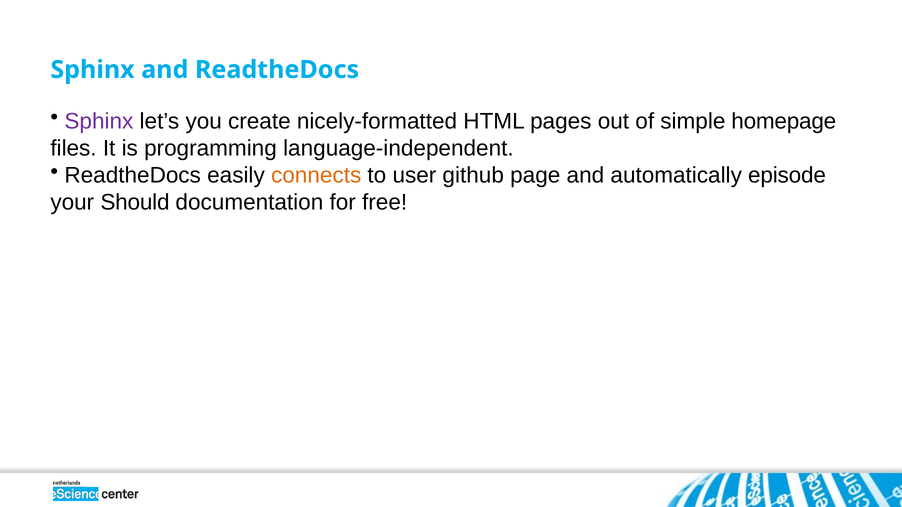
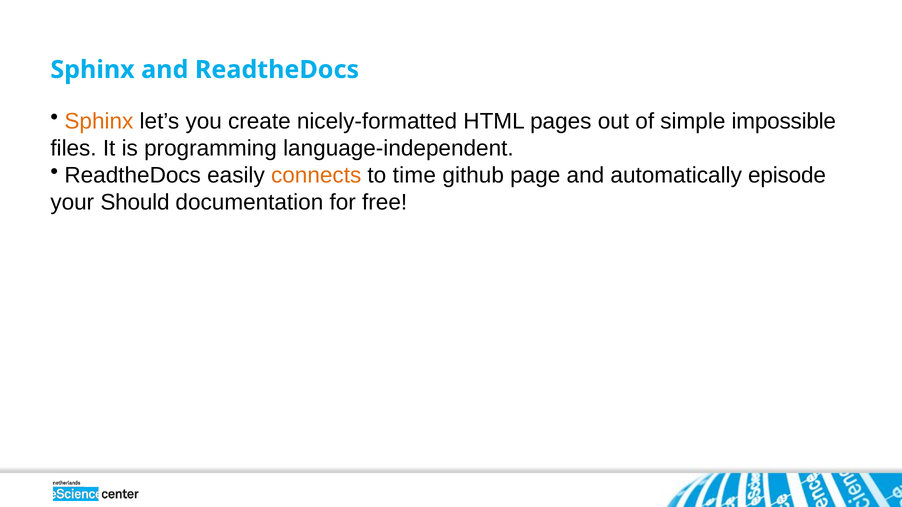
Sphinx at (99, 121) colour: purple -> orange
homepage: homepage -> impossible
user: user -> time
